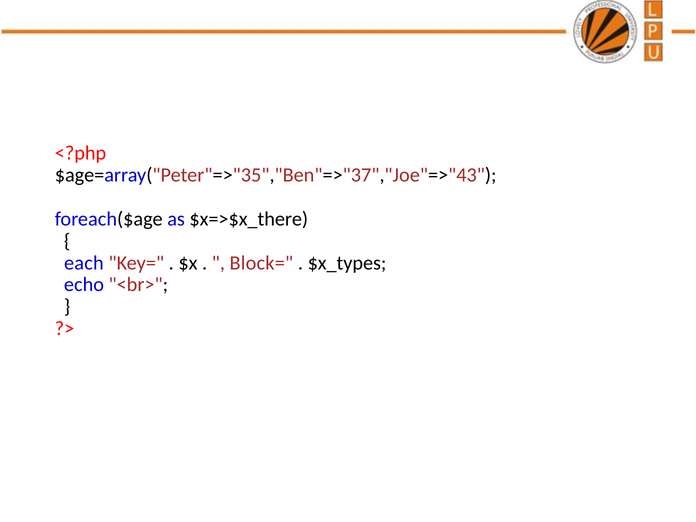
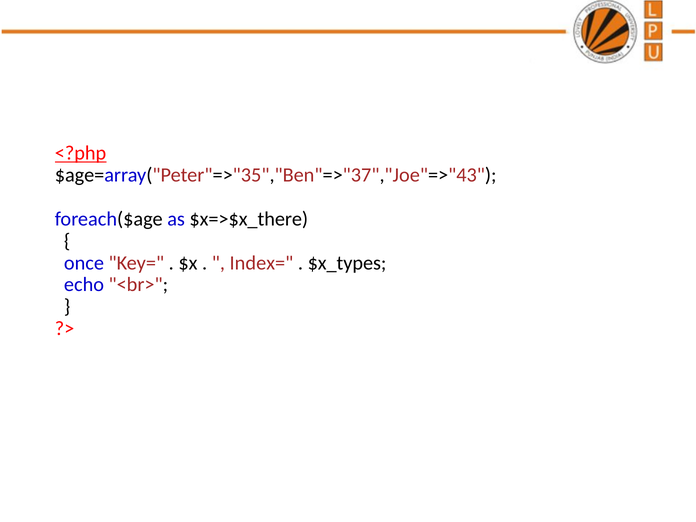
<?php underline: none -> present
each: each -> once
Block=: Block= -> Index=
